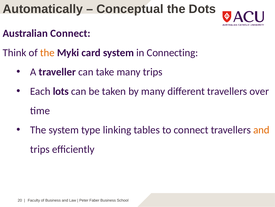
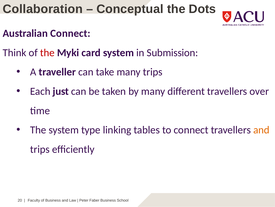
Automatically: Automatically -> Collaboration
the at (47, 52) colour: orange -> red
Connecting: Connecting -> Submission
lots: lots -> just
